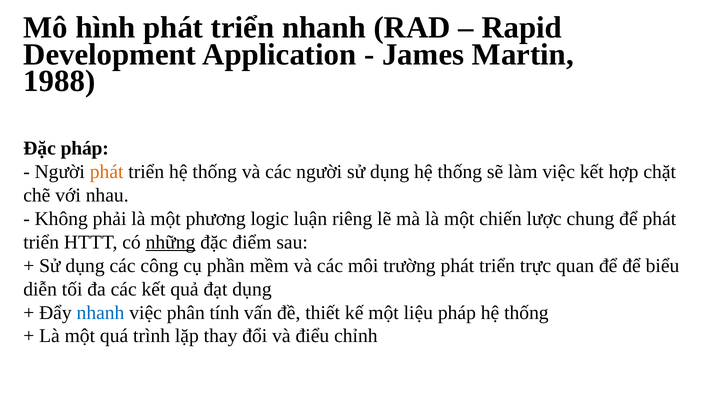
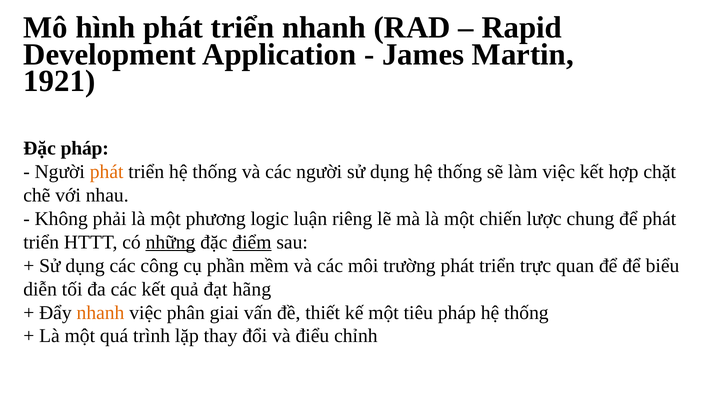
1988: 1988 -> 1921
điểm underline: none -> present
đạt dụng: dụng -> hãng
nhanh at (100, 313) colour: blue -> orange
tính: tính -> giai
liệu: liệu -> tiêu
